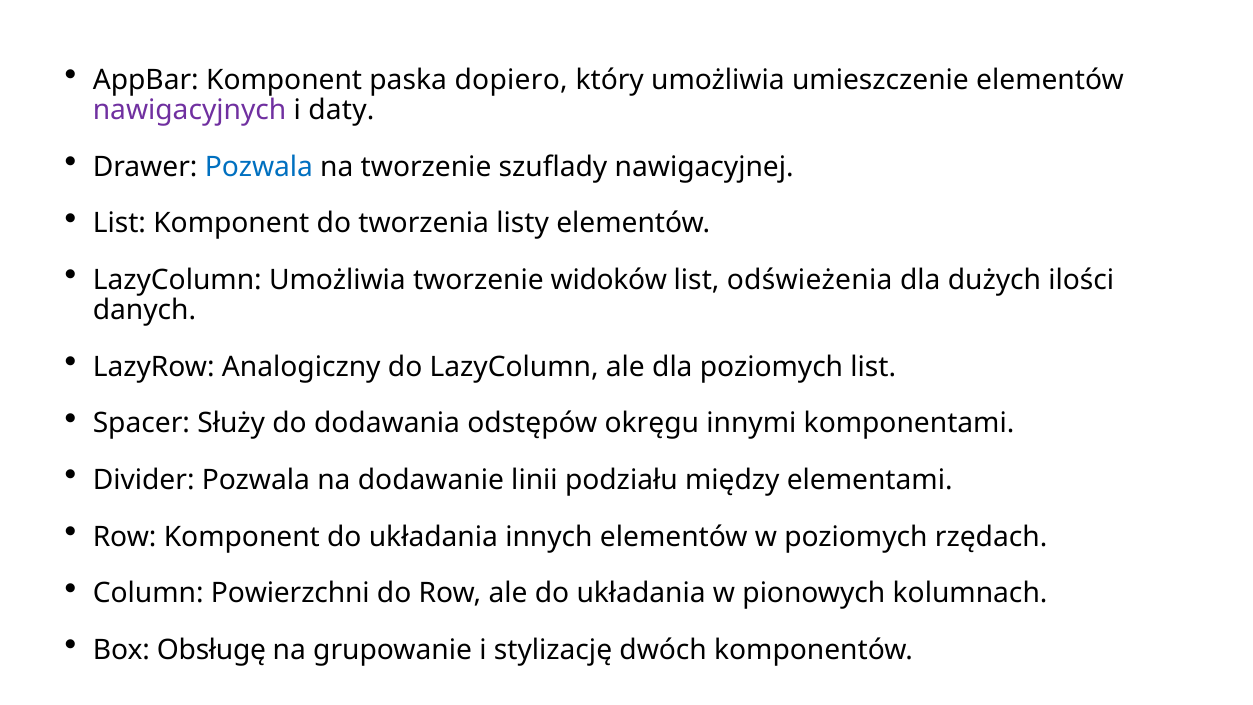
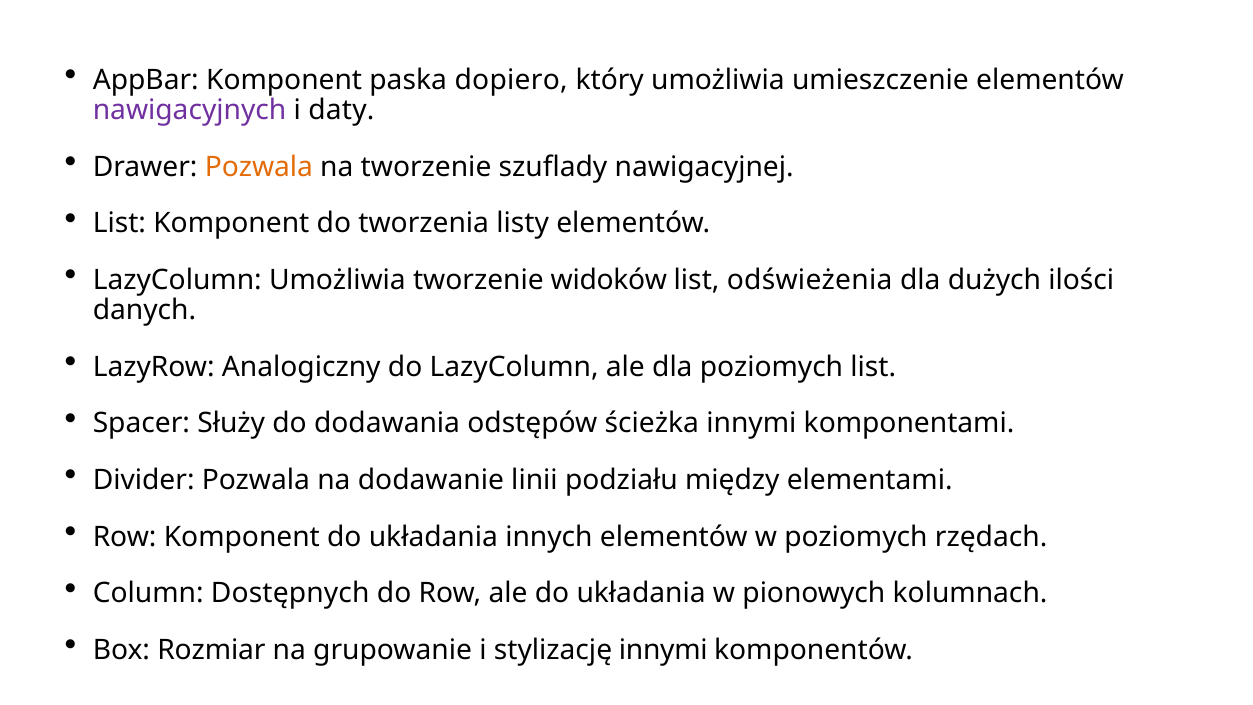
Pozwala at (259, 167) colour: blue -> orange
okręgu: okręgu -> ścieżka
Powierzchni: Powierzchni -> Dostępnych
Obsługę: Obsługę -> Rozmiar
stylizację dwóch: dwóch -> innymi
